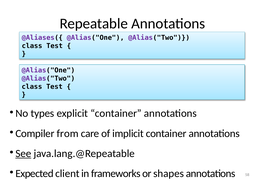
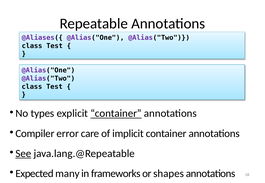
container at (116, 114) underline: none -> present
from: from -> error
client: client -> many
